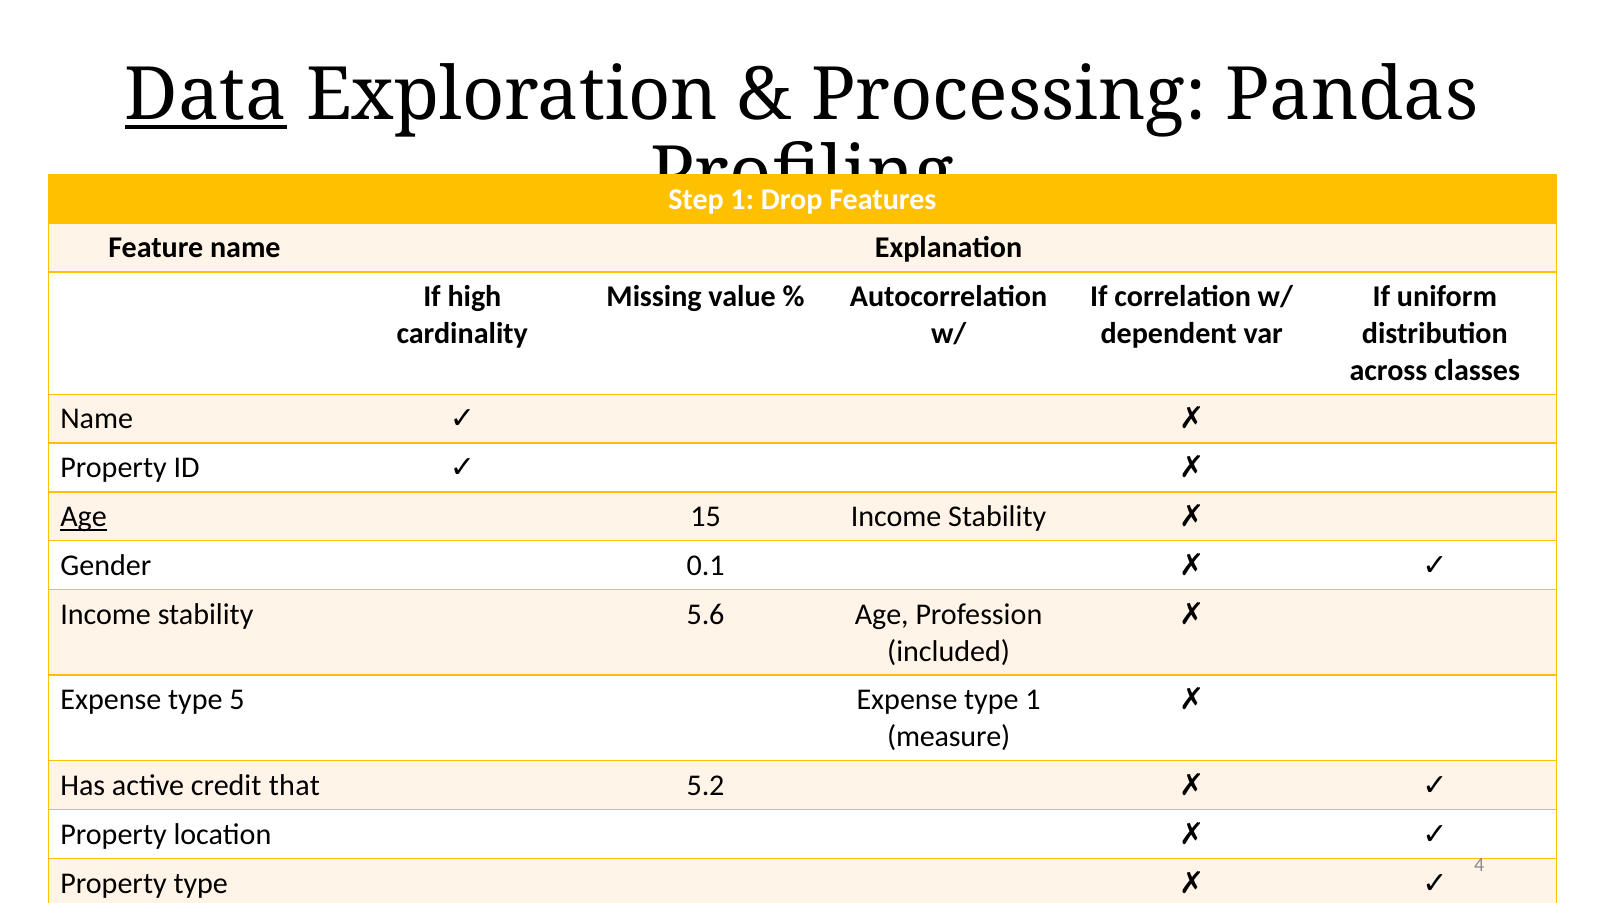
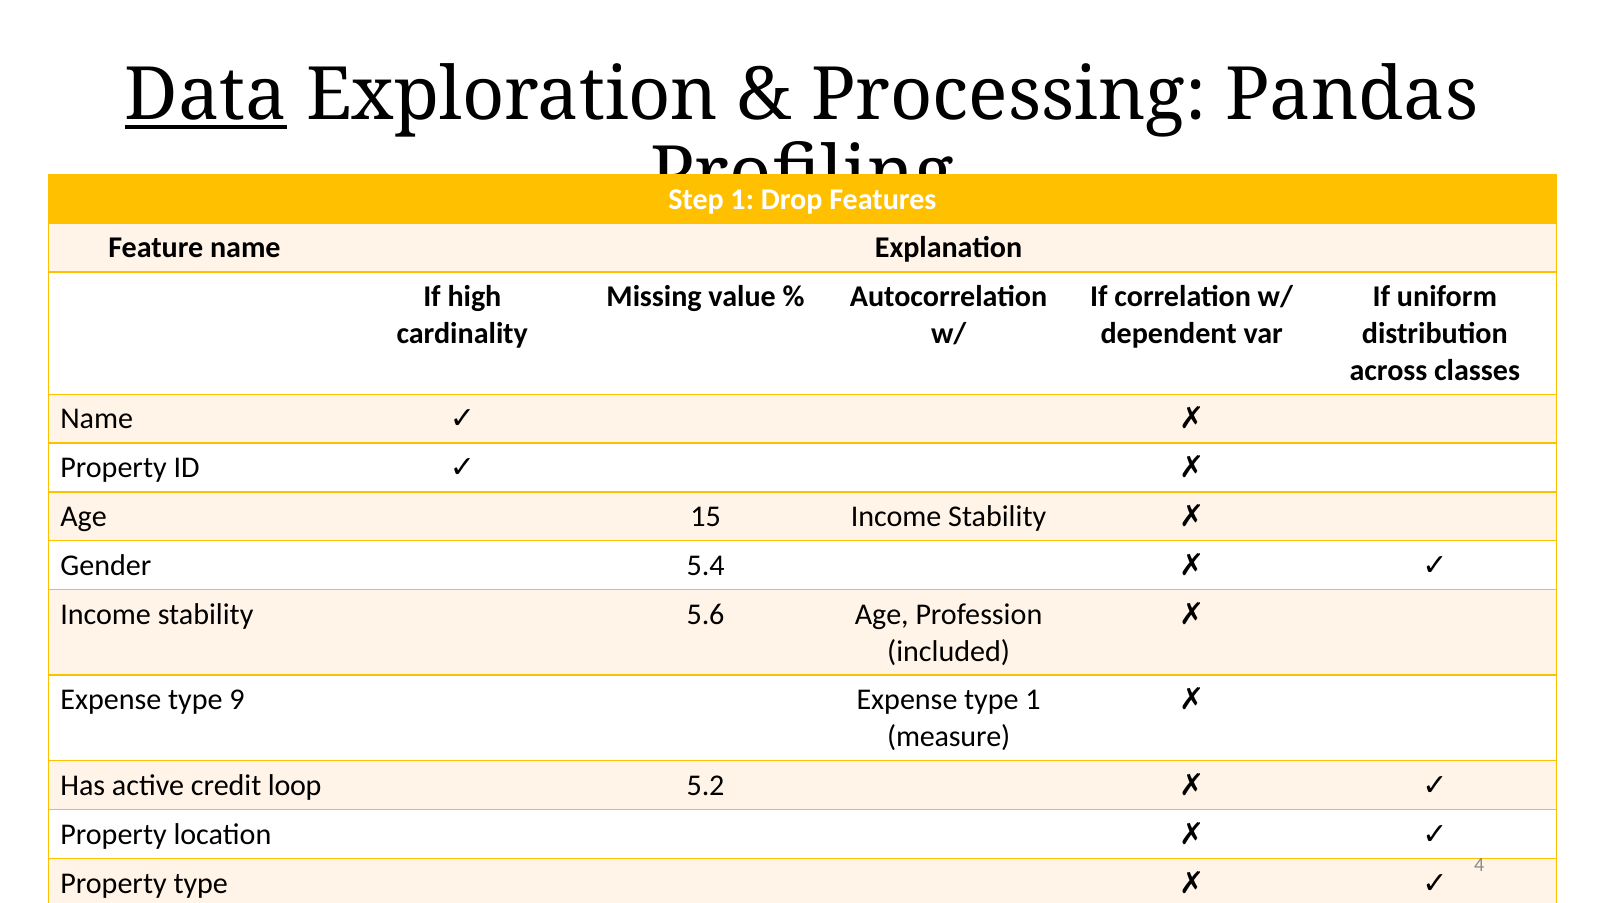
Age at (84, 517) underline: present -> none
0.1: 0.1 -> 5.4
5: 5 -> 9
that: that -> loop
